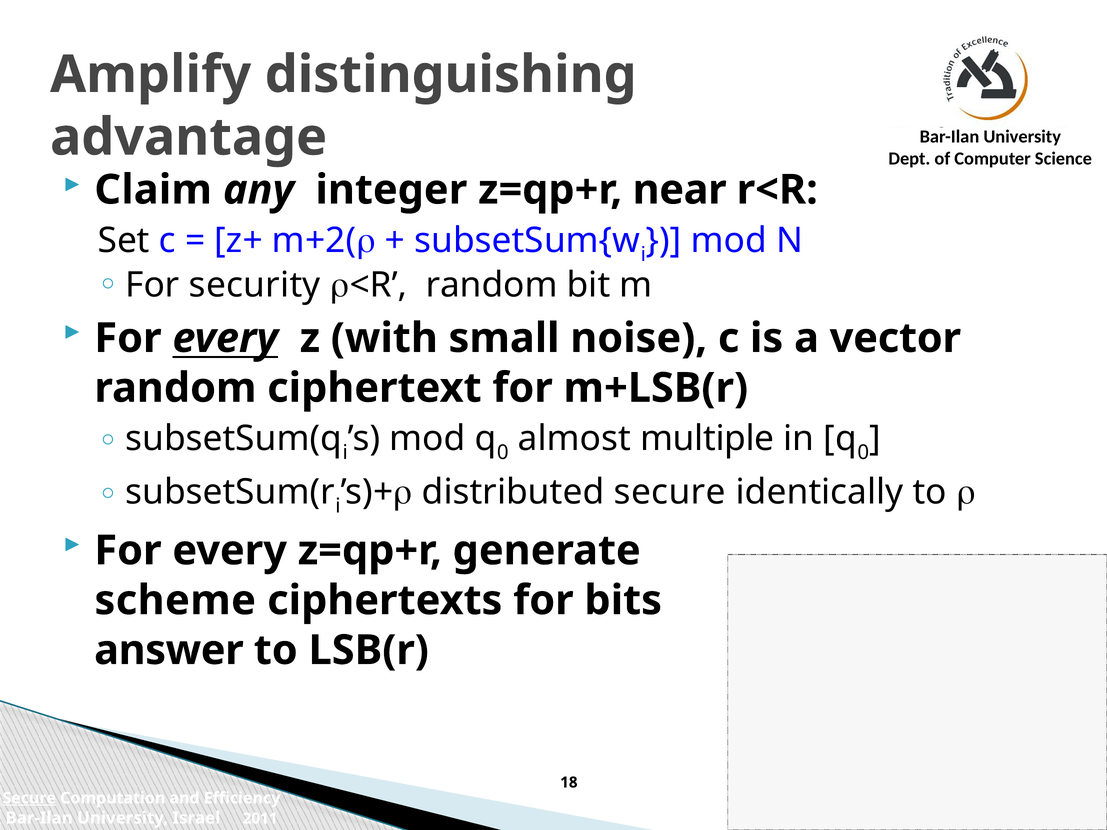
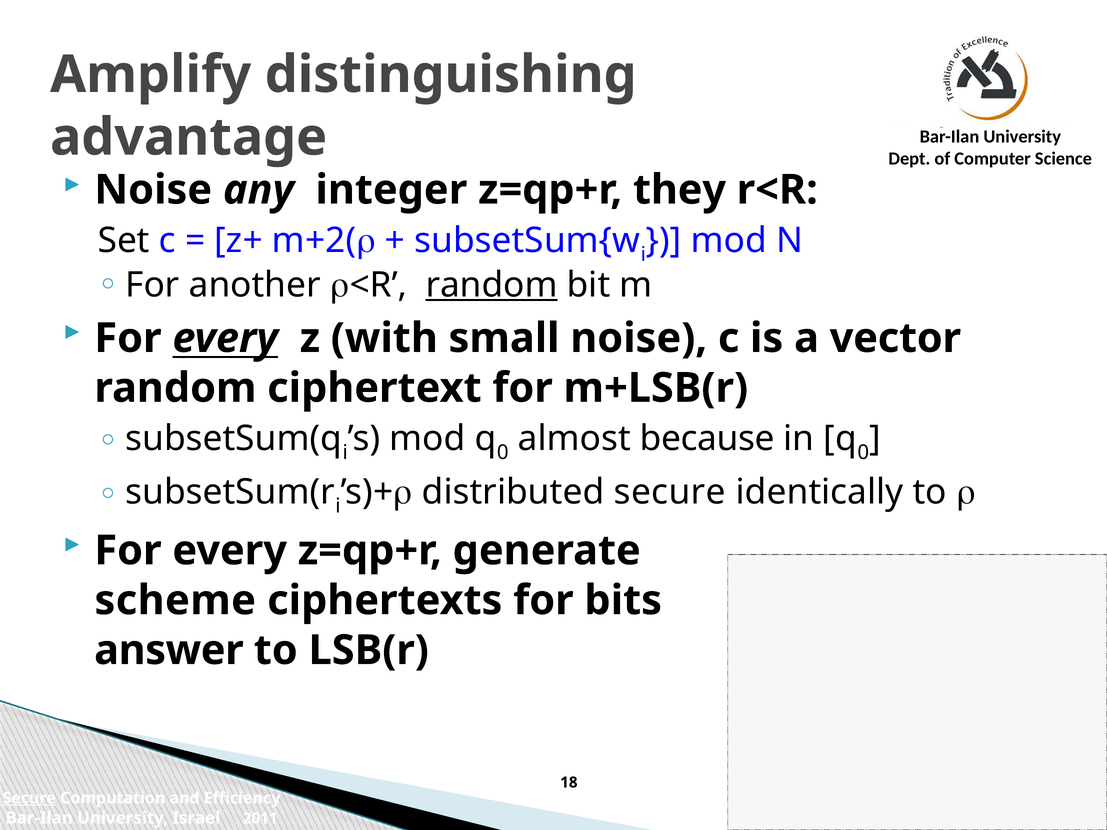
Claim at (153, 190): Claim -> Noise
near: near -> they
security: security -> another
random at (492, 285) underline: none -> present
multiple: multiple -> because
